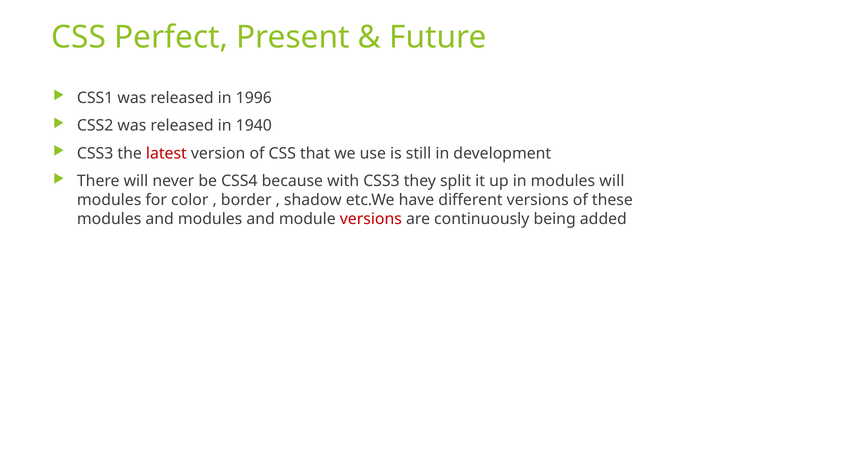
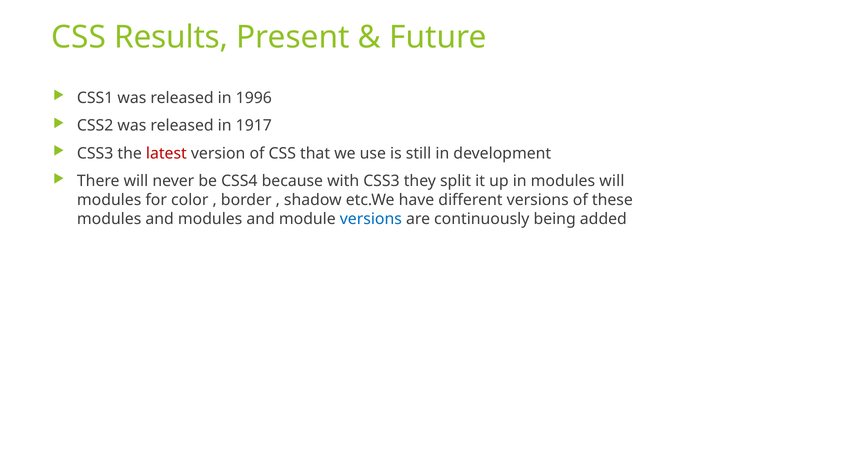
Perfect: Perfect -> Results
1940: 1940 -> 1917
versions at (371, 219) colour: red -> blue
